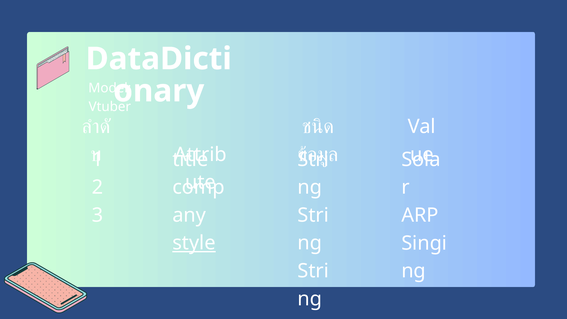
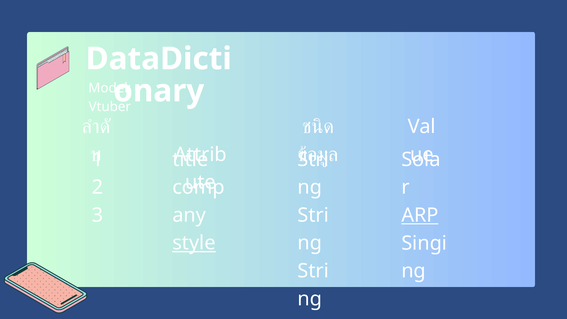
ARP underline: none -> present
